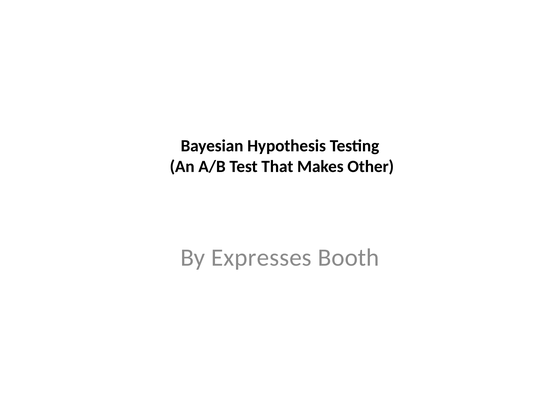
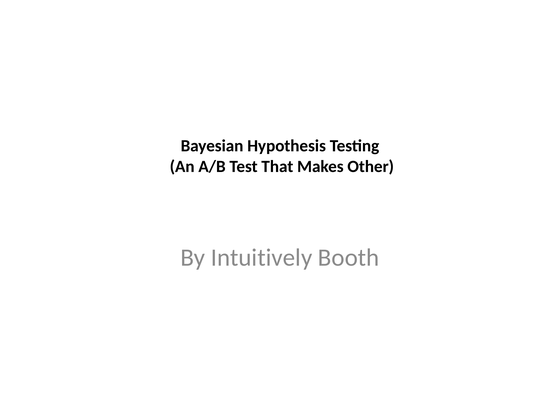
Expresses: Expresses -> Intuitively
